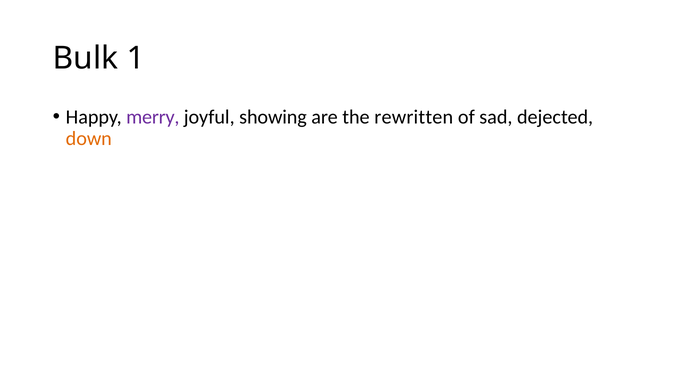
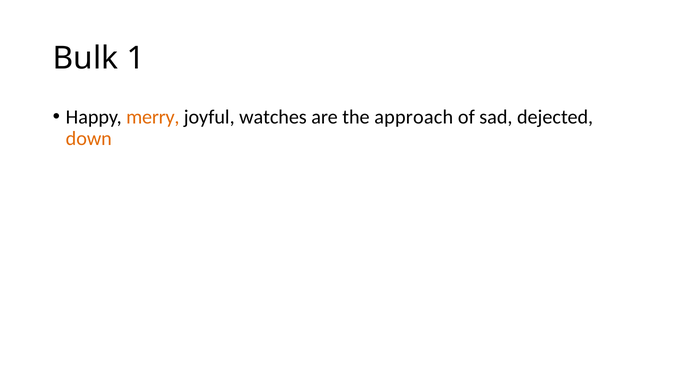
merry colour: purple -> orange
showing: showing -> watches
rewritten: rewritten -> approach
